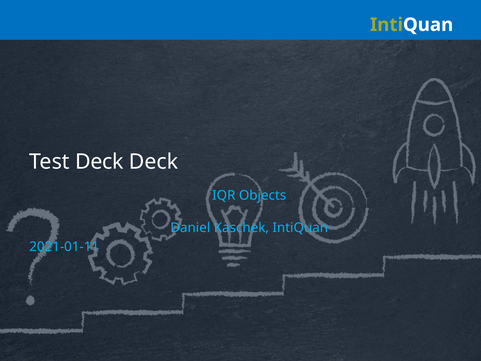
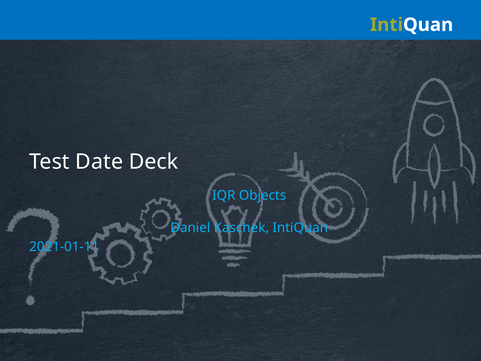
Test Deck: Deck -> Date
